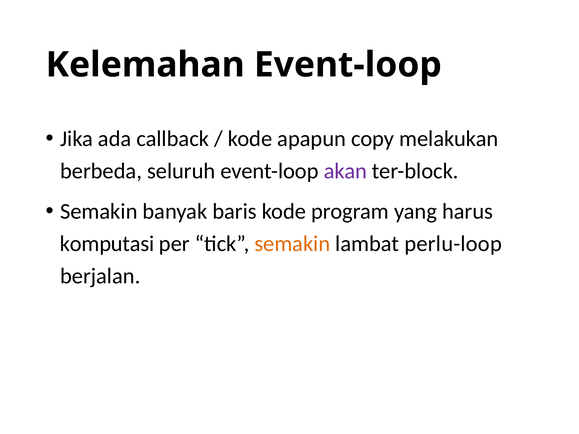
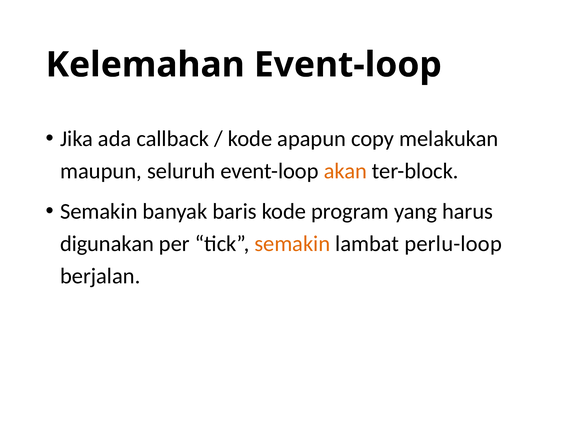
berbeda: berbeda -> maupun
akan colour: purple -> orange
komputasi: komputasi -> digunakan
